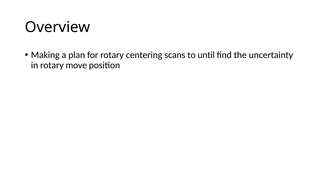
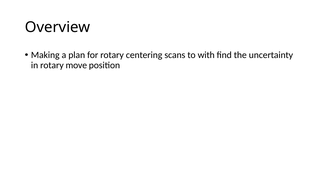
until: until -> with
